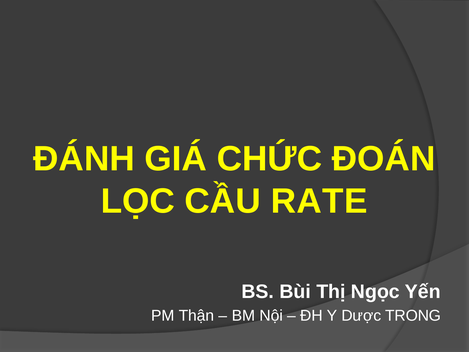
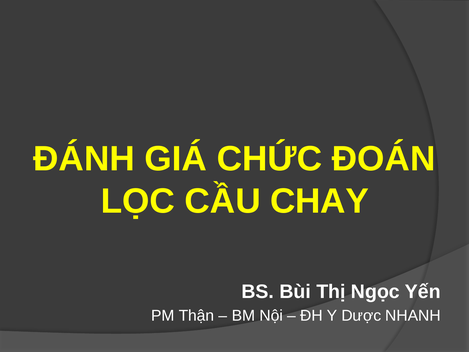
RATE: RATE -> CHAY
TRONG: TRONG -> NHANH
